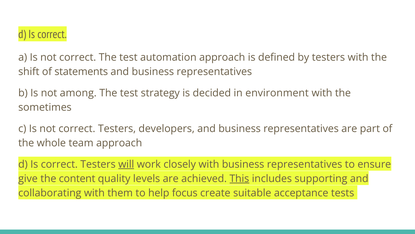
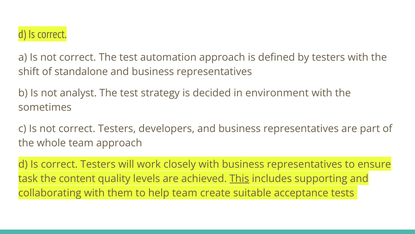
statements: statements -> standalone
among: among -> analyst
will underline: present -> none
give: give -> task
help focus: focus -> team
